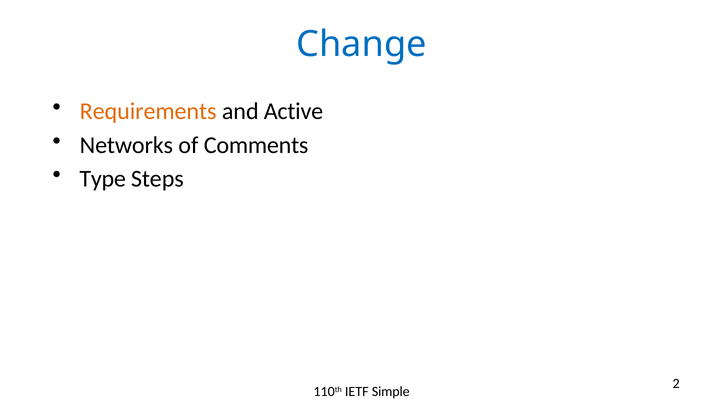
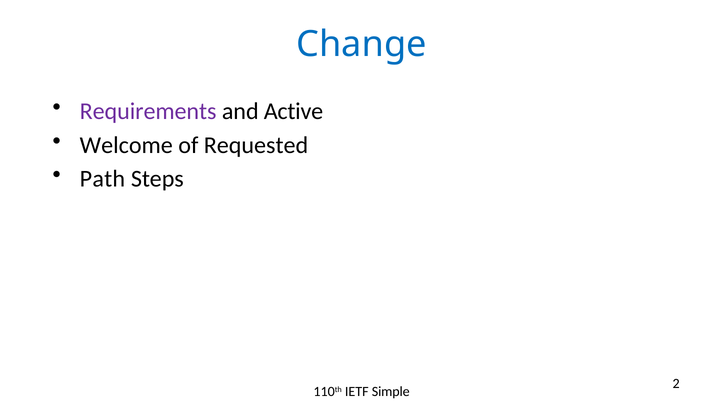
Requirements colour: orange -> purple
Networks: Networks -> Welcome
Comments: Comments -> Requested
Type: Type -> Path
